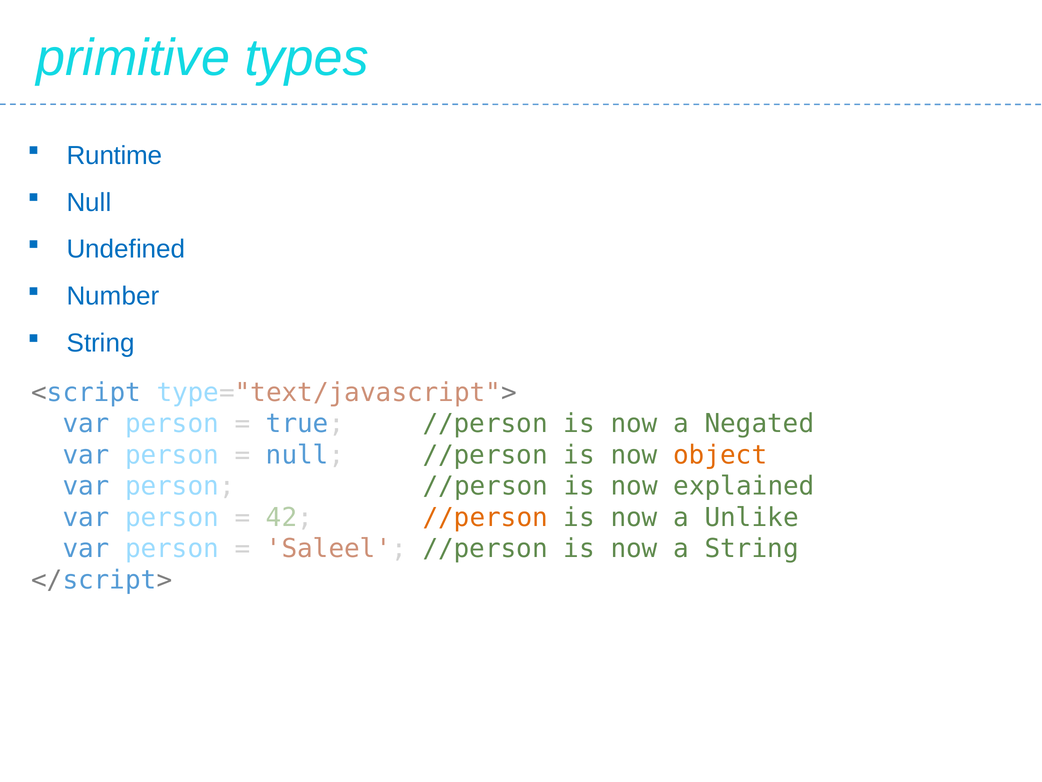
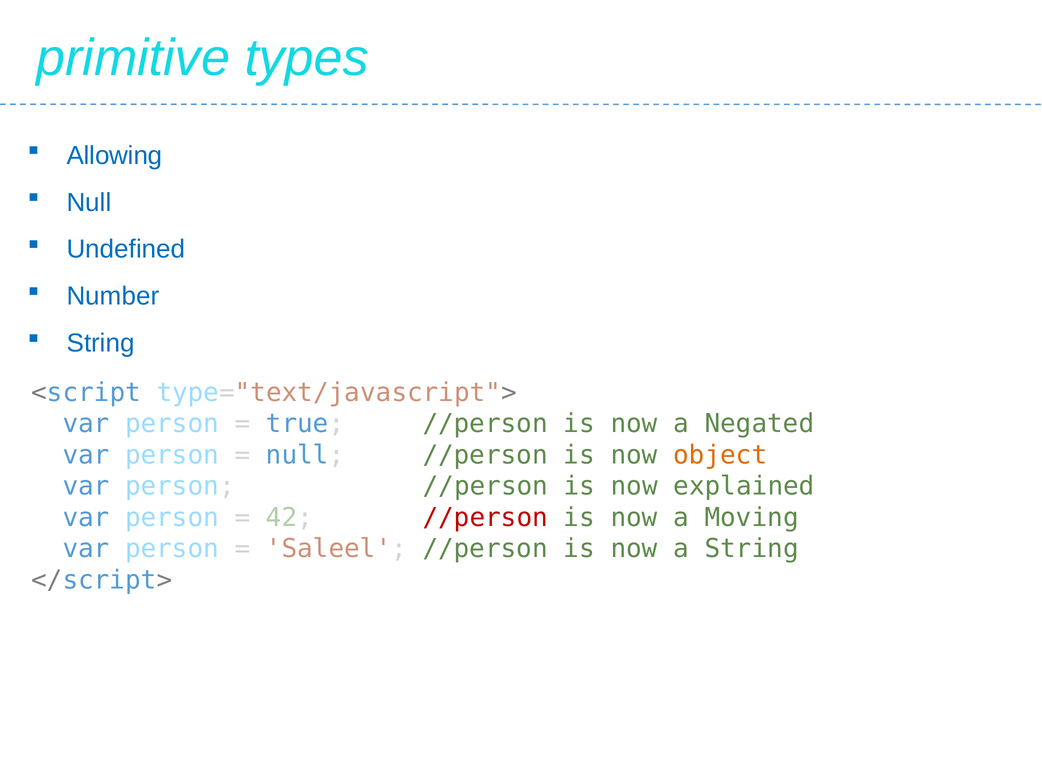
Runtime: Runtime -> Allowing
//person at (485, 517) colour: orange -> red
Unlike: Unlike -> Moving
